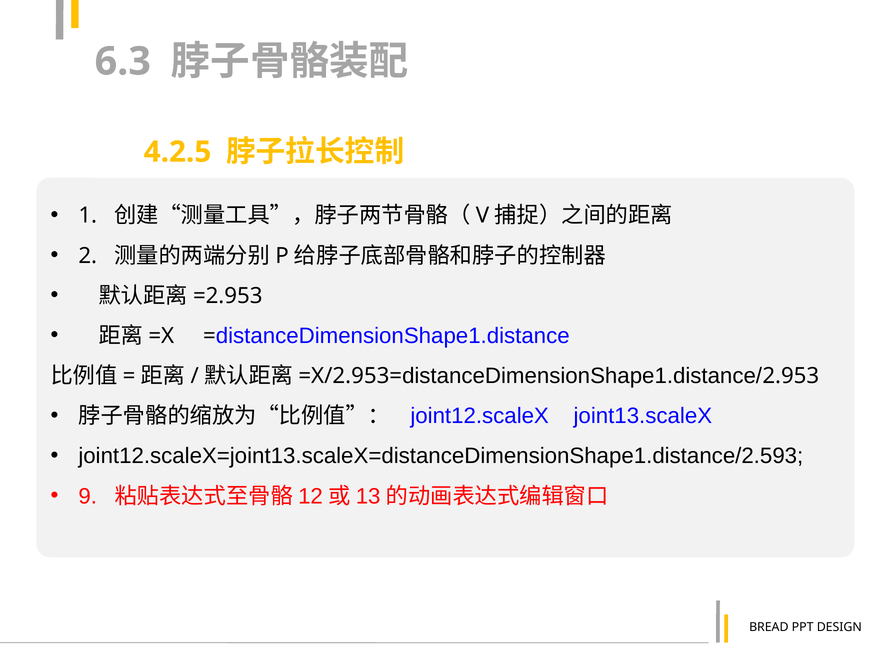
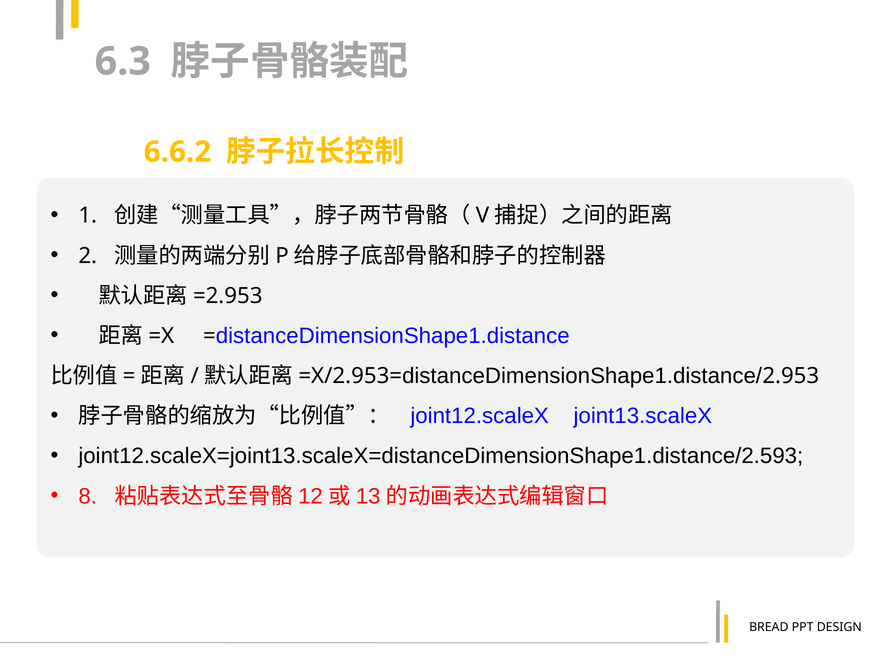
4.2.5: 4.2.5 -> 6.6.2
9: 9 -> 8
